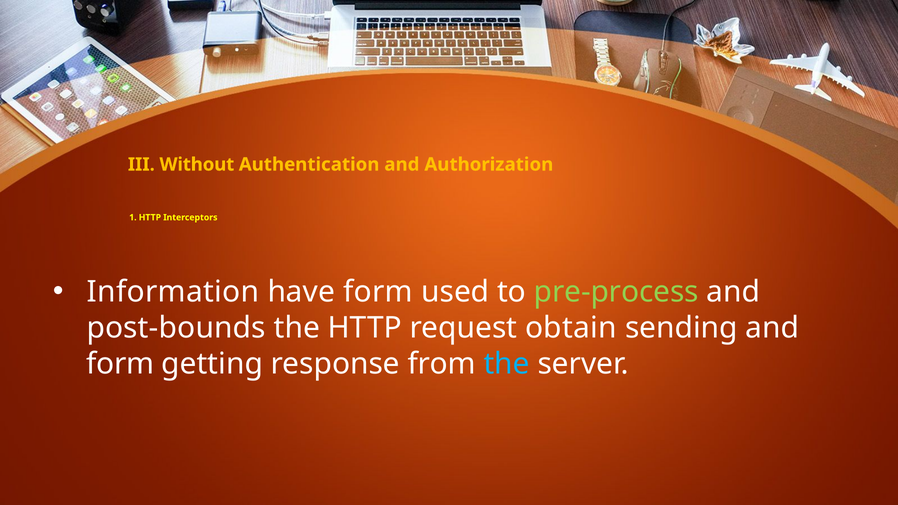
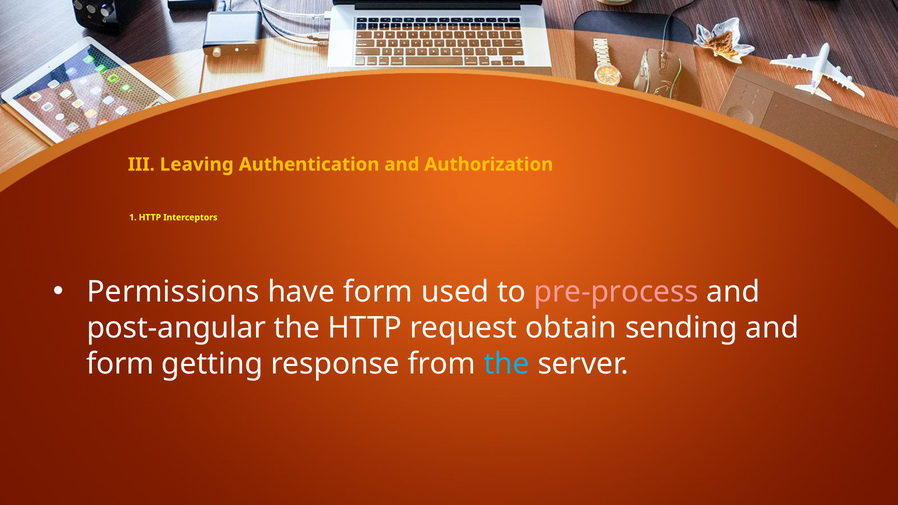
Without: Without -> Leaving
Information: Information -> Permissions
pre-process colour: light green -> pink
post-bounds: post-bounds -> post-angular
